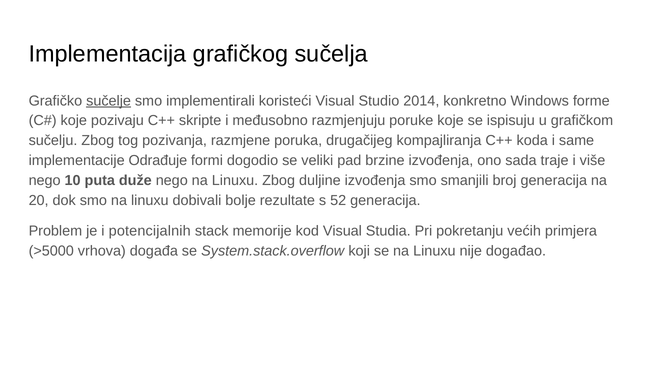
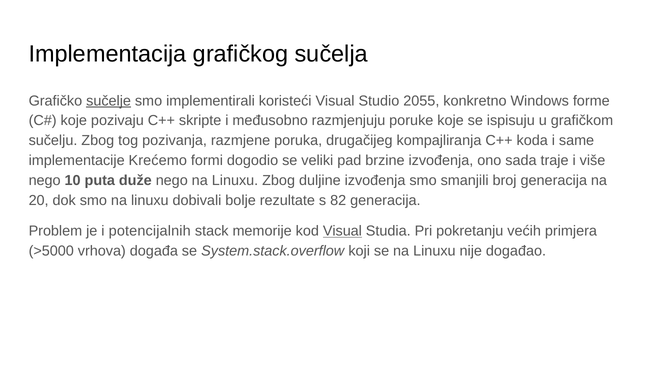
2014: 2014 -> 2055
Odrađuje: Odrađuje -> Krećemo
52: 52 -> 82
Visual at (342, 231) underline: none -> present
